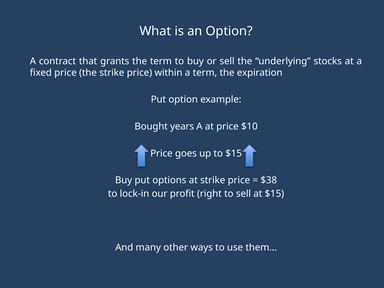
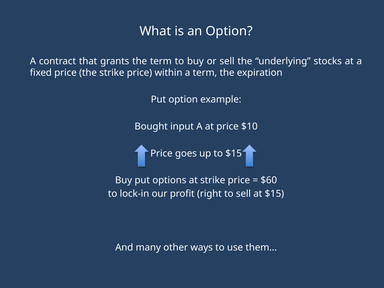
years: years -> input
$38: $38 -> $60
